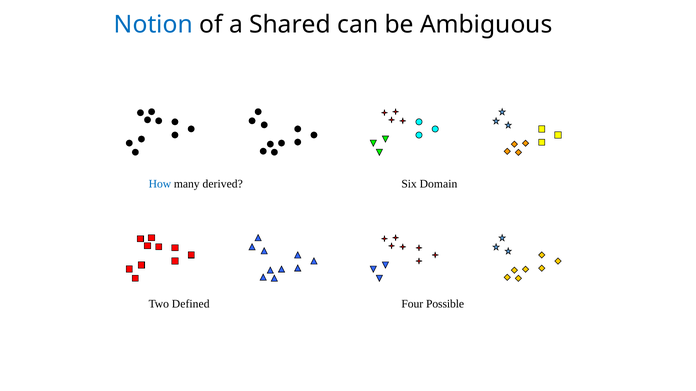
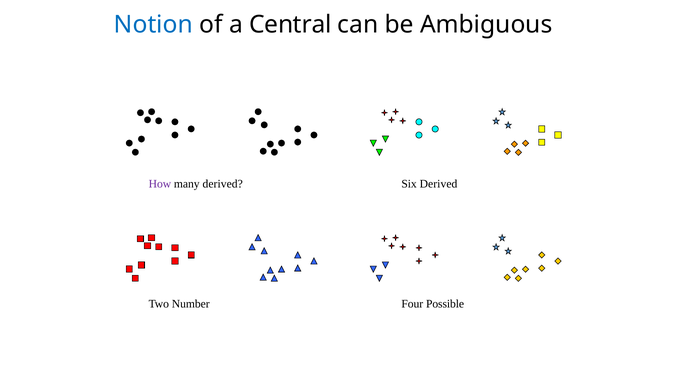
Shared: Shared -> Central
How colour: blue -> purple
Six Domain: Domain -> Derived
Defined: Defined -> Number
